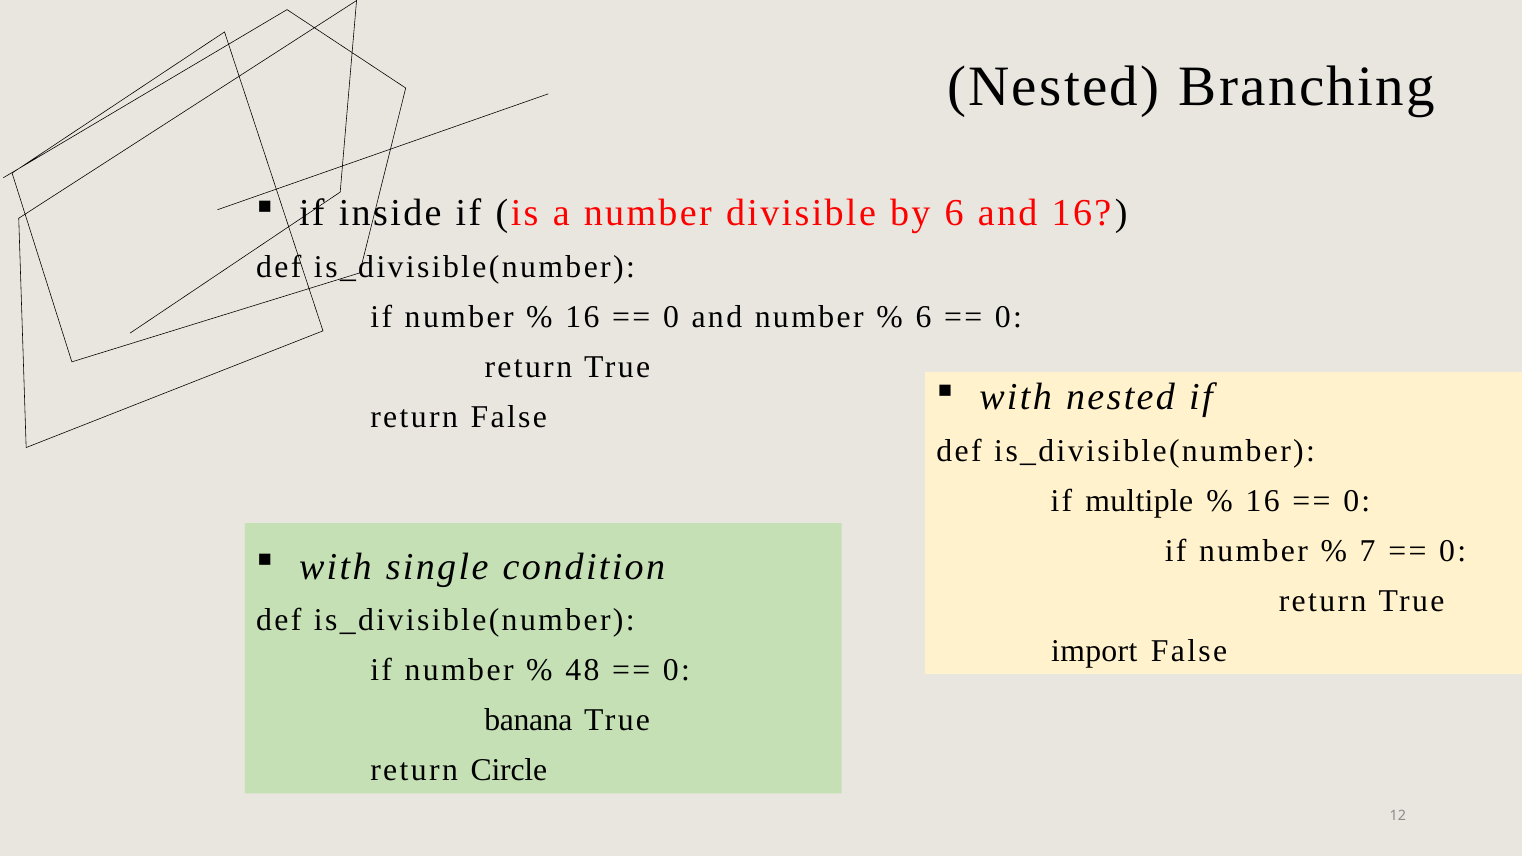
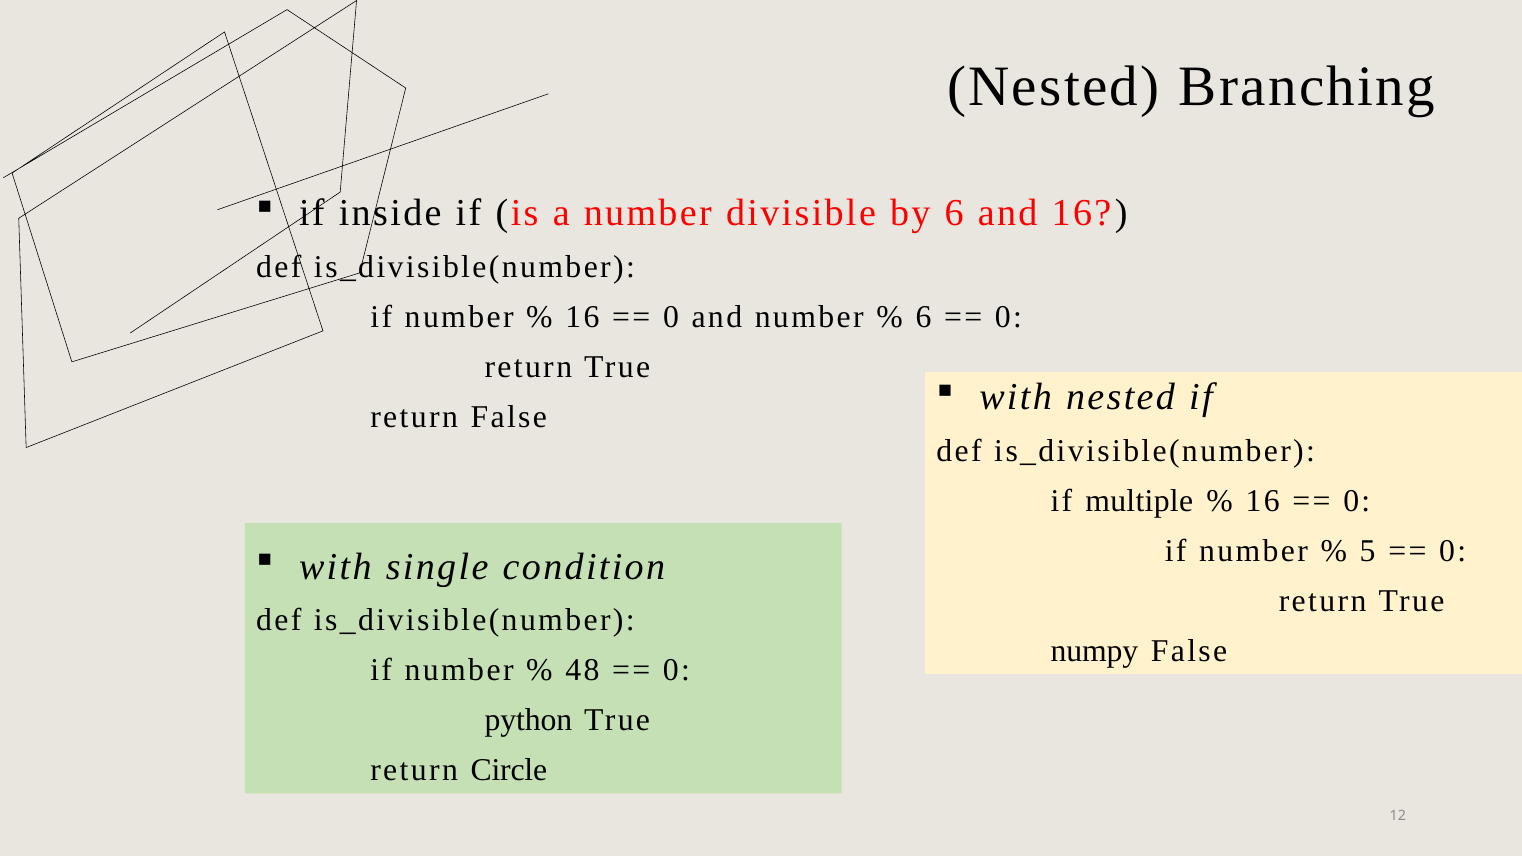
7: 7 -> 5
import: import -> numpy
banana: banana -> python
